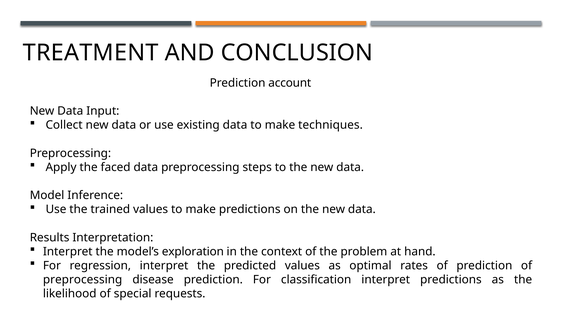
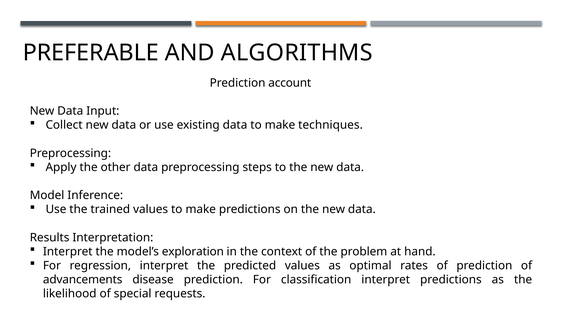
TREATMENT: TREATMENT -> PREFERABLE
CONCLUSION: CONCLUSION -> ALGORITHMS
faced: faced -> other
preprocessing at (83, 280): preprocessing -> advancements
